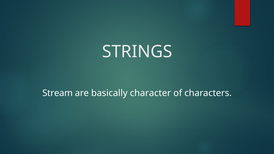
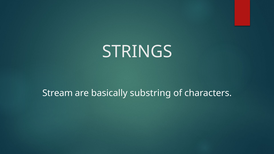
character: character -> substring
